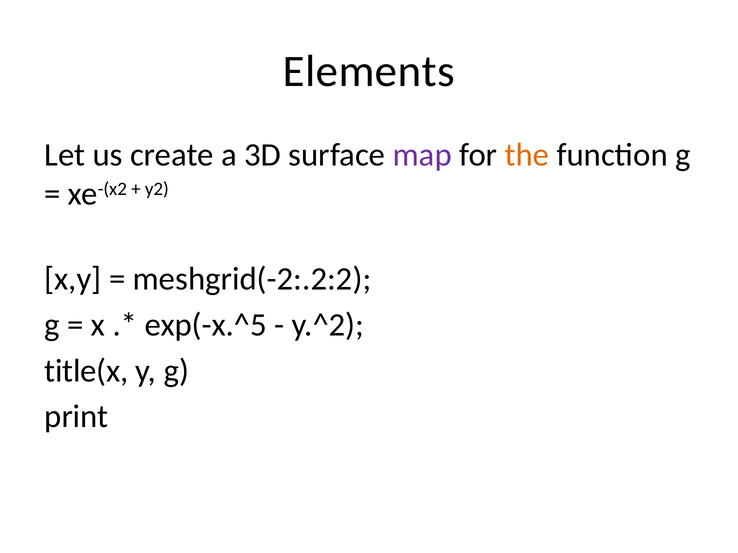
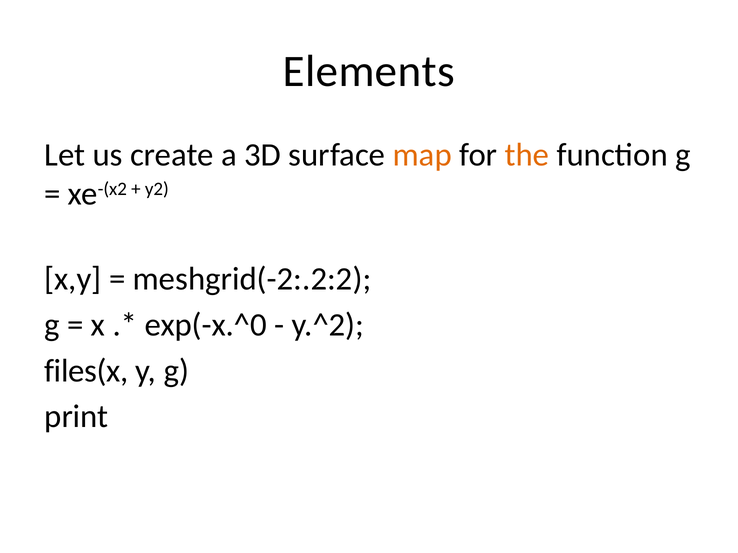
map colour: purple -> orange
exp(-x.^5: exp(-x.^5 -> exp(-x.^0
title(x: title(x -> files(x
